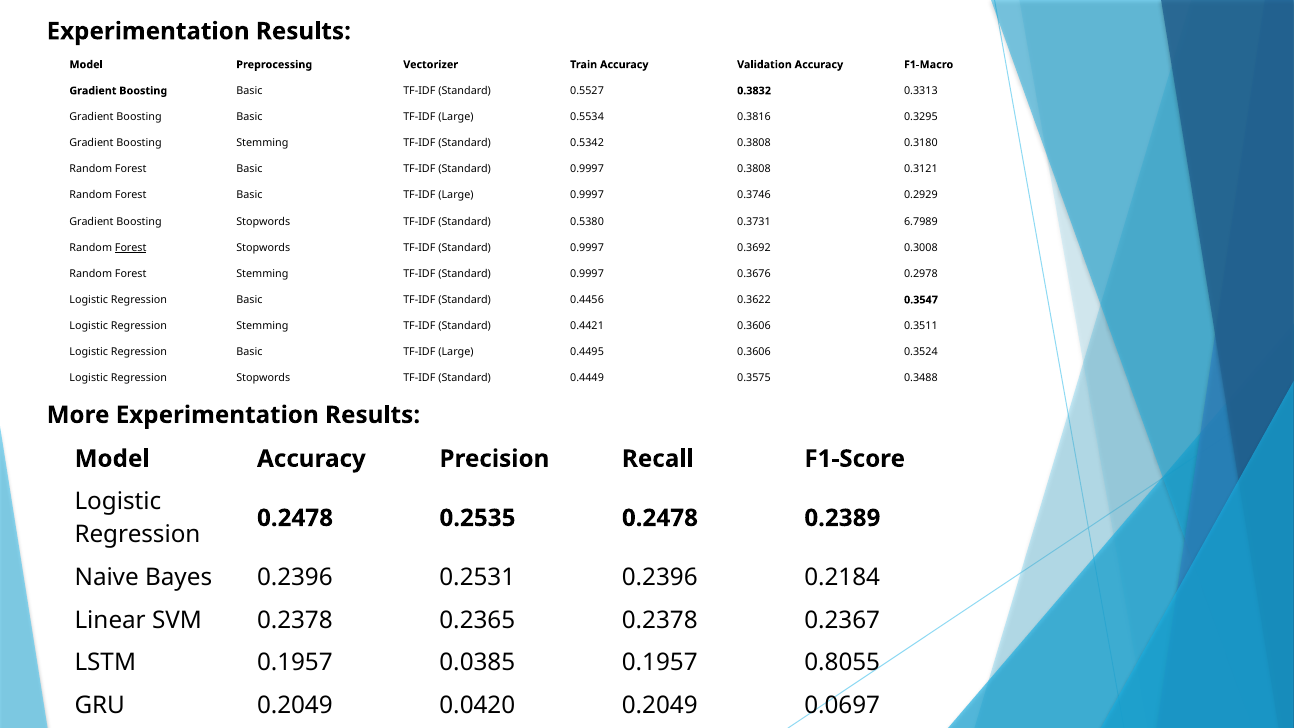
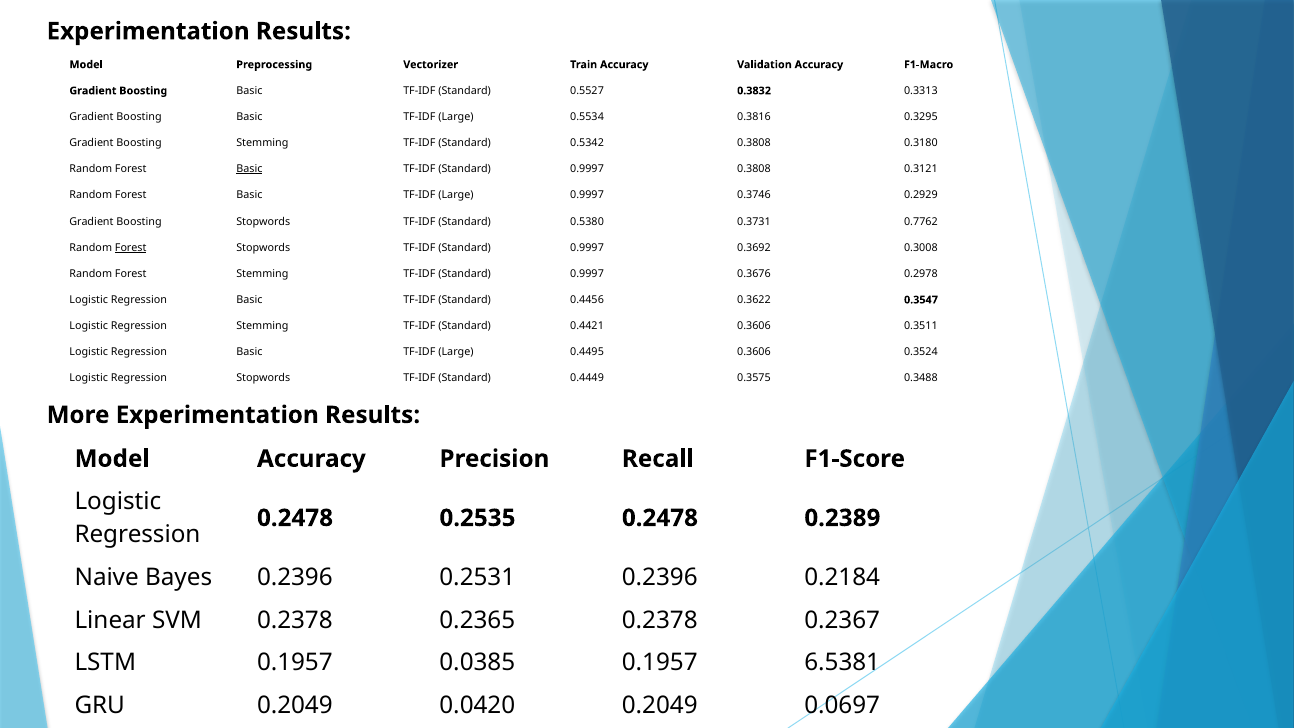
Basic at (249, 169) underline: none -> present
6.7989: 6.7989 -> 0.7762
0.8055: 0.8055 -> 6.5381
